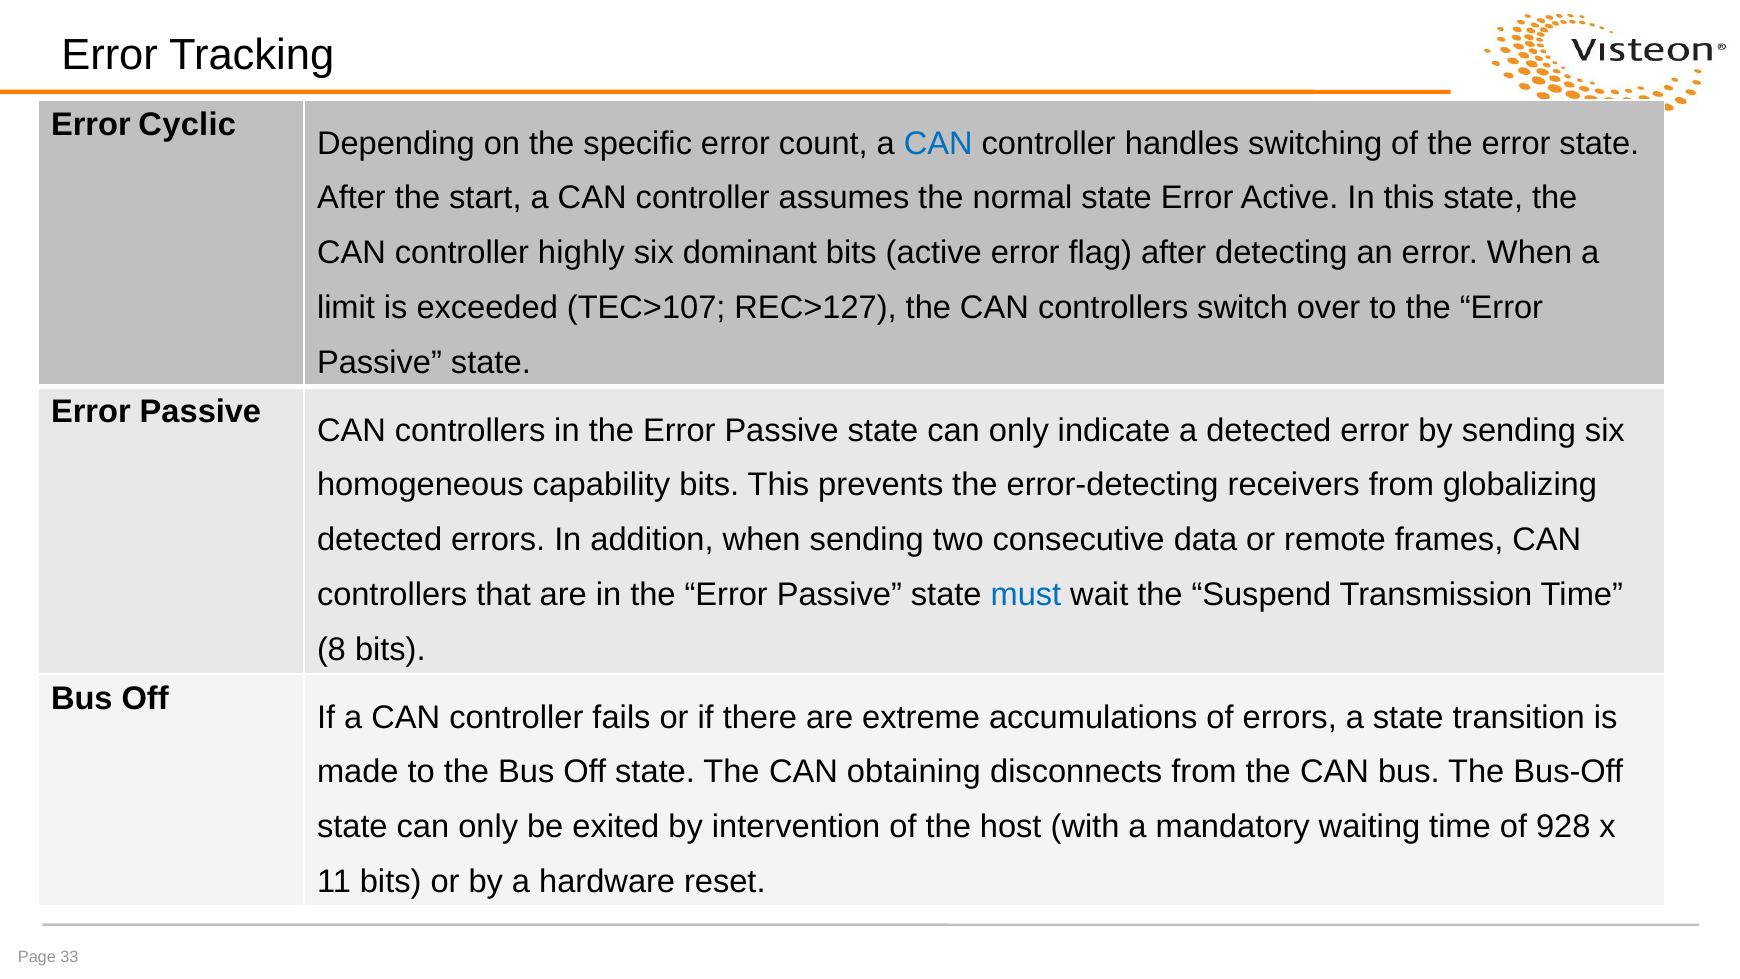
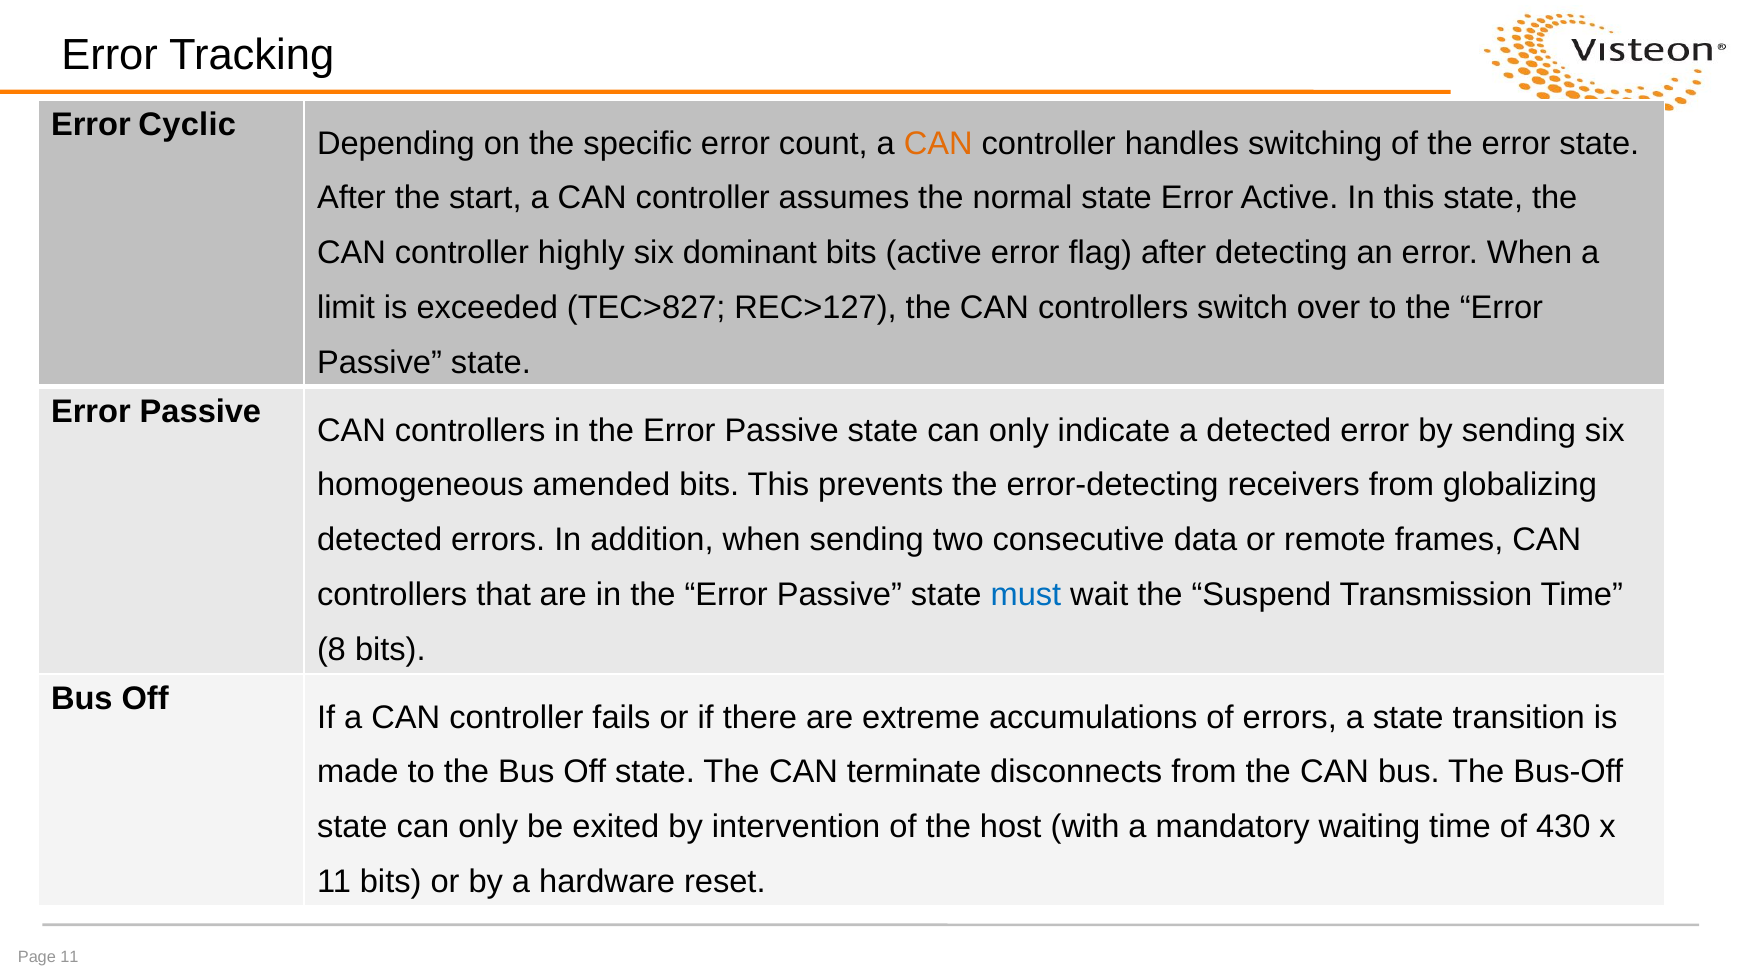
CAN at (938, 143) colour: blue -> orange
TEC>107: TEC>107 -> TEC>827
capability: capability -> amended
obtaining: obtaining -> terminate
928: 928 -> 430
Page 33: 33 -> 11
